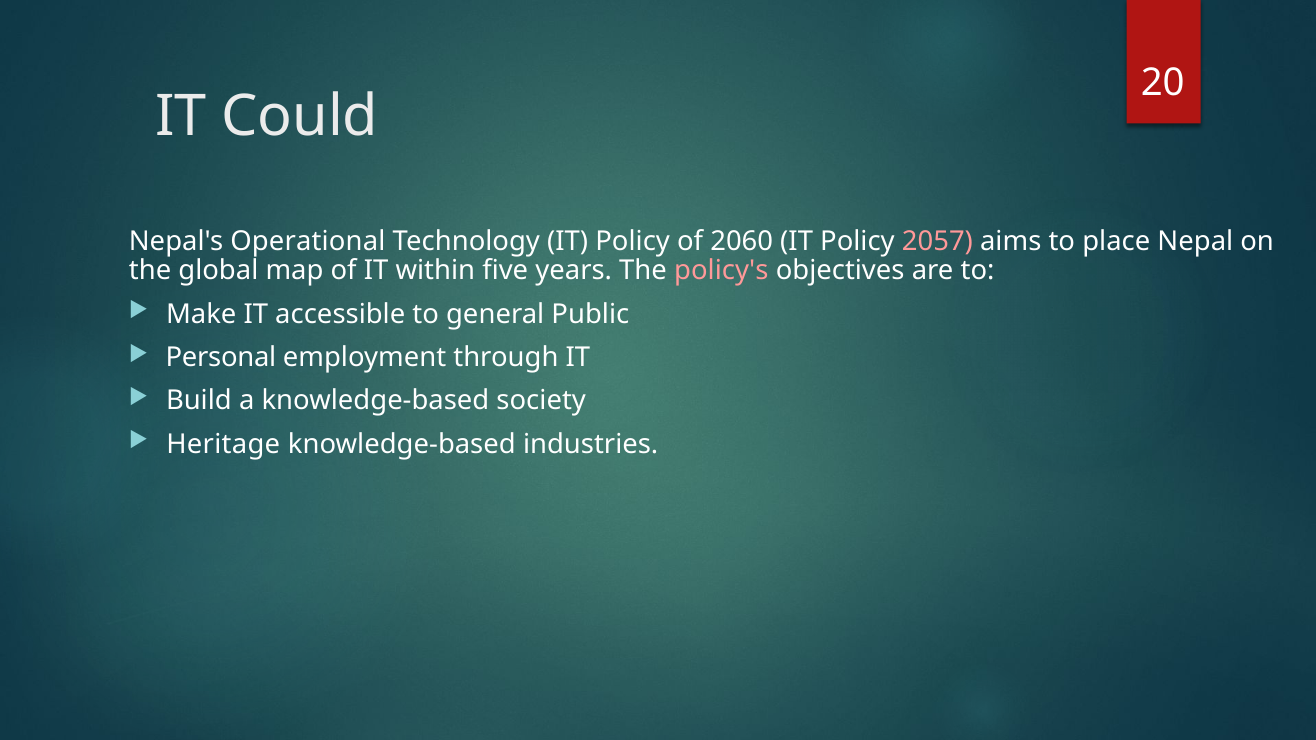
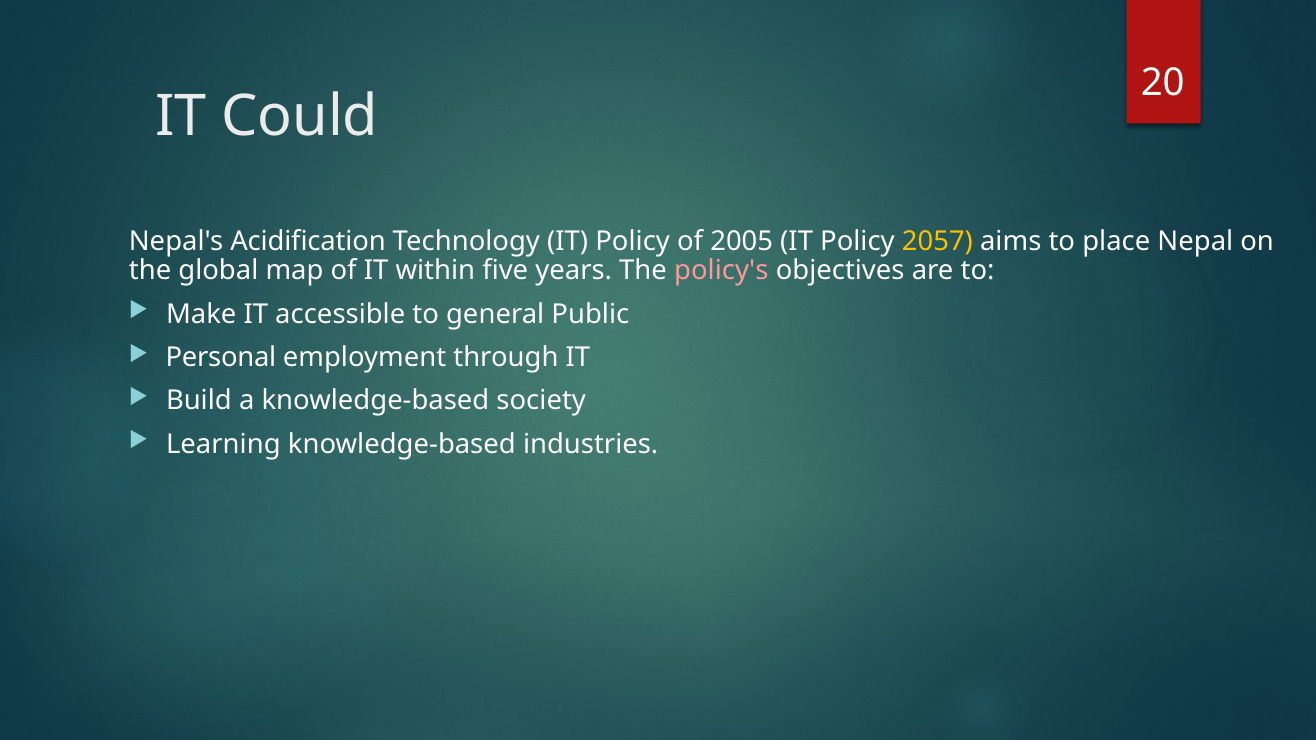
Operational: Operational -> Acidification
2060: 2060 -> 2005
2057 colour: pink -> yellow
Heritage: Heritage -> Learning
